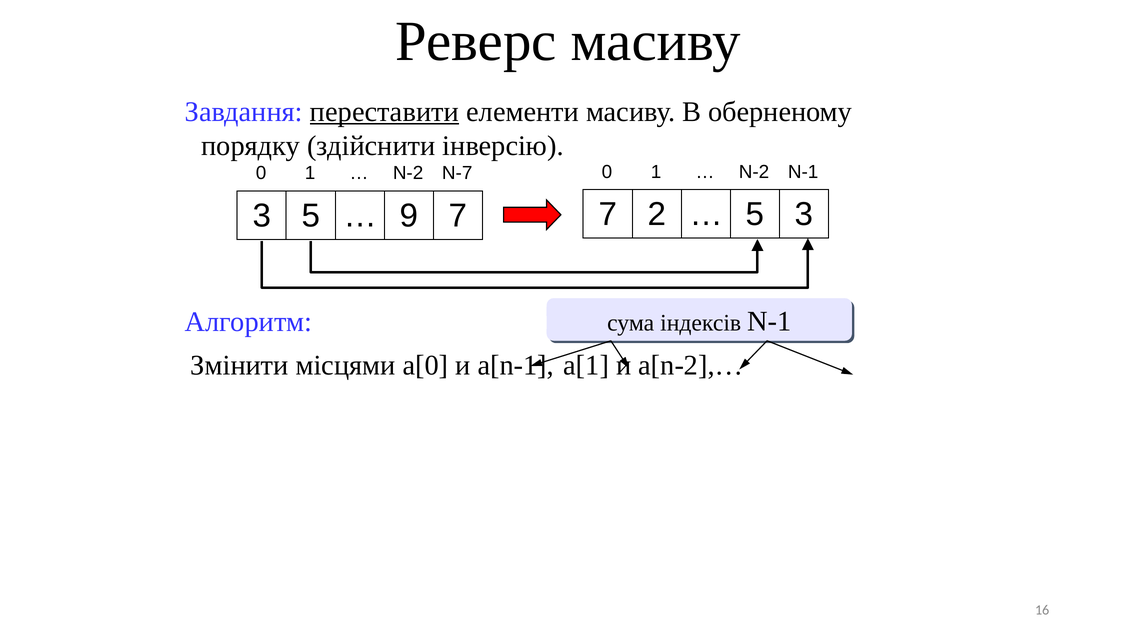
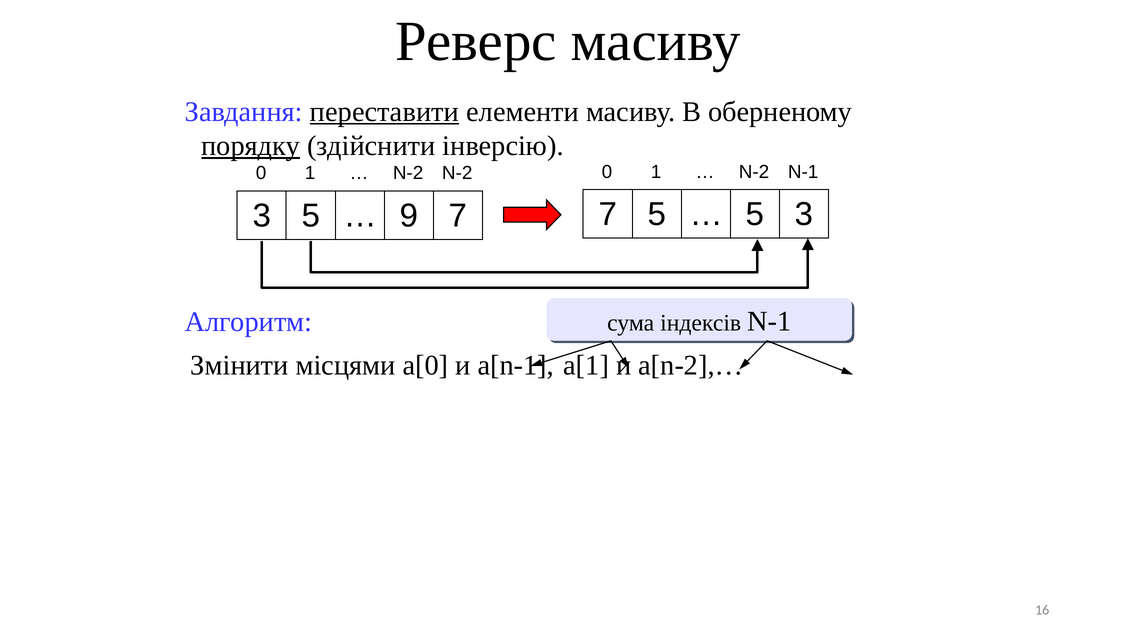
порядку underline: none -> present
N-2 N-7: N-7 -> N-2
7 2: 2 -> 5
